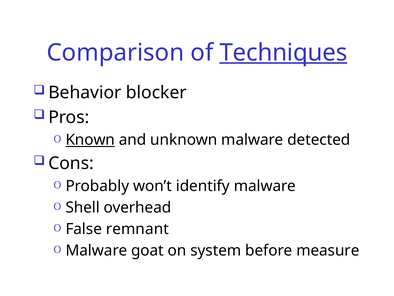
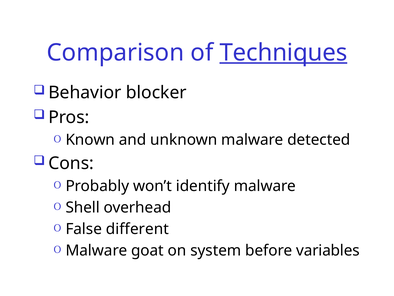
Known underline: present -> none
remnant: remnant -> different
measure: measure -> variables
